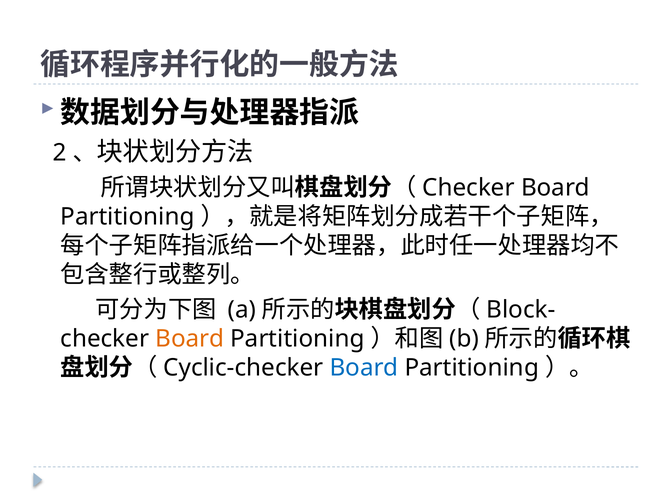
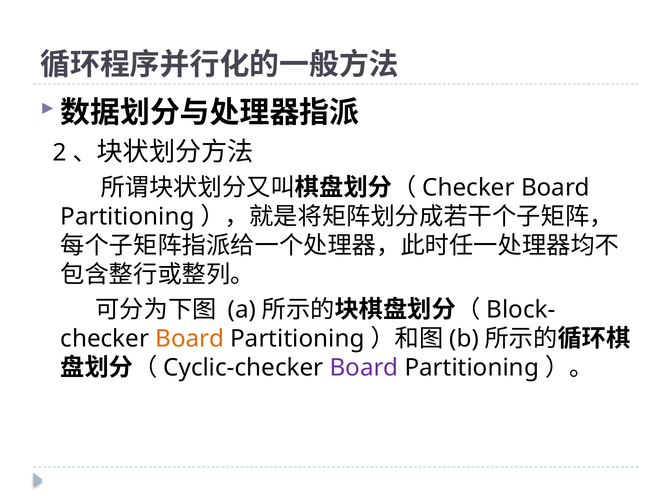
Board at (364, 368) colour: blue -> purple
